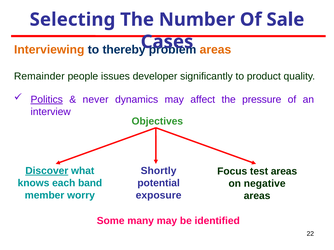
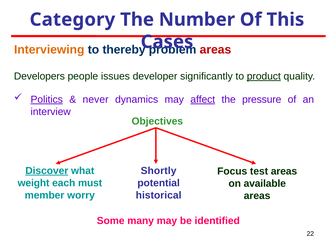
Selecting: Selecting -> Category
Sale: Sale -> This
areas at (215, 50) colour: orange -> red
Remainder: Remainder -> Developers
product underline: none -> present
affect underline: none -> present
knows: knows -> weight
band: band -> must
negative: negative -> available
exposure: exposure -> historical
